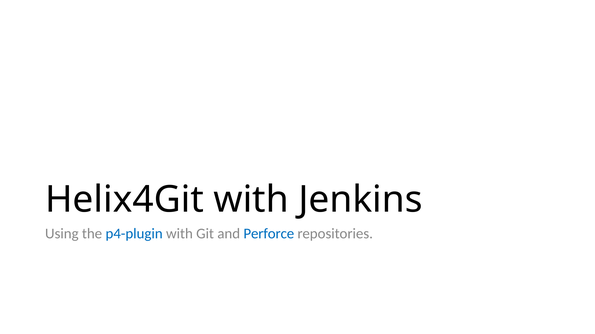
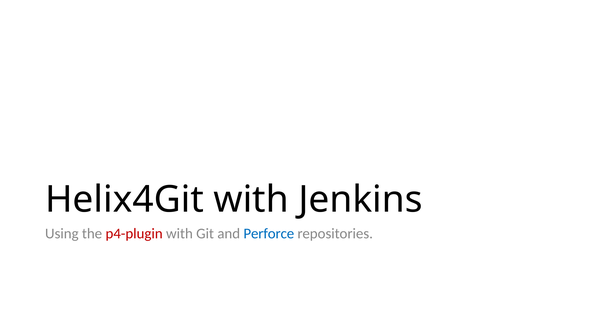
p4-plugin colour: blue -> red
